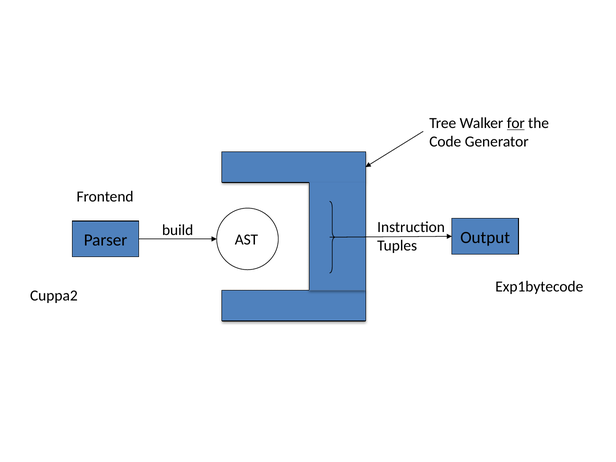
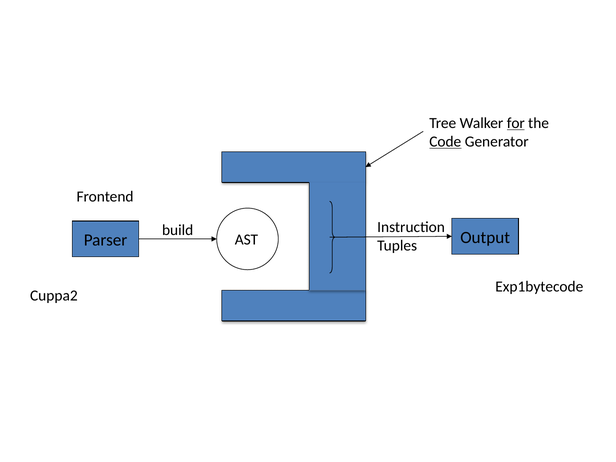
Code underline: none -> present
